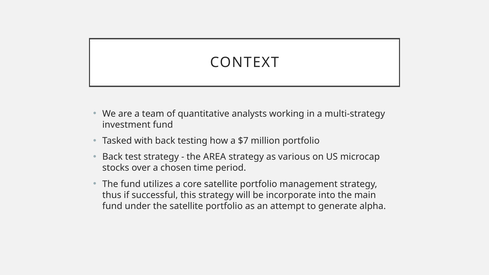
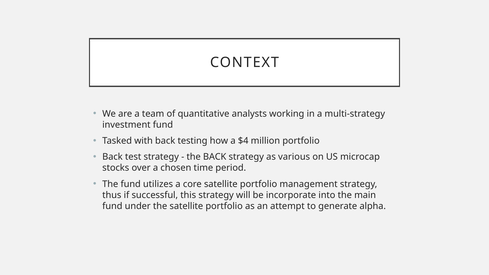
$7: $7 -> $4
the AREA: AREA -> BACK
